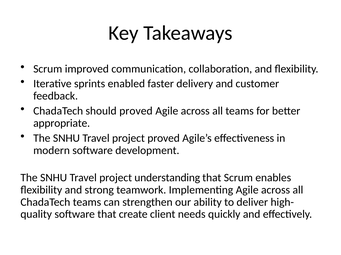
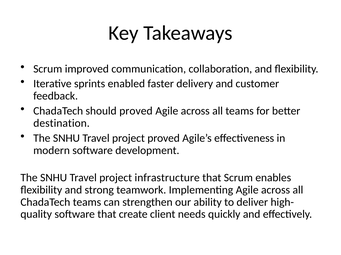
appropriate: appropriate -> destination
understanding: understanding -> infrastructure
